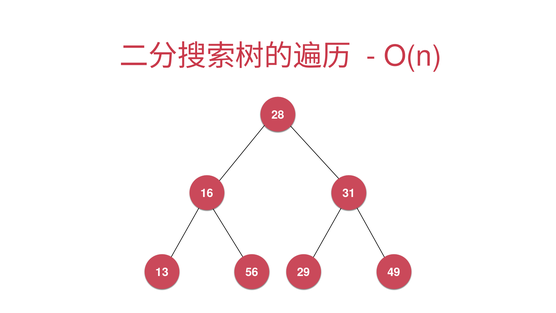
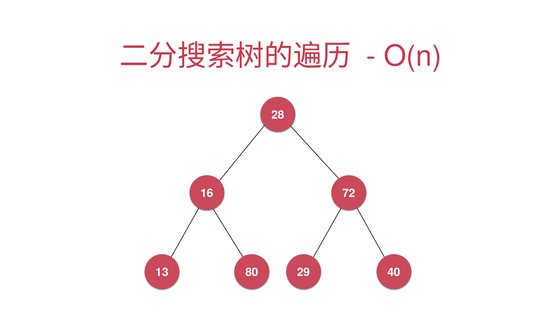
31: 31 -> 72
56: 56 -> 80
49: 49 -> 40
